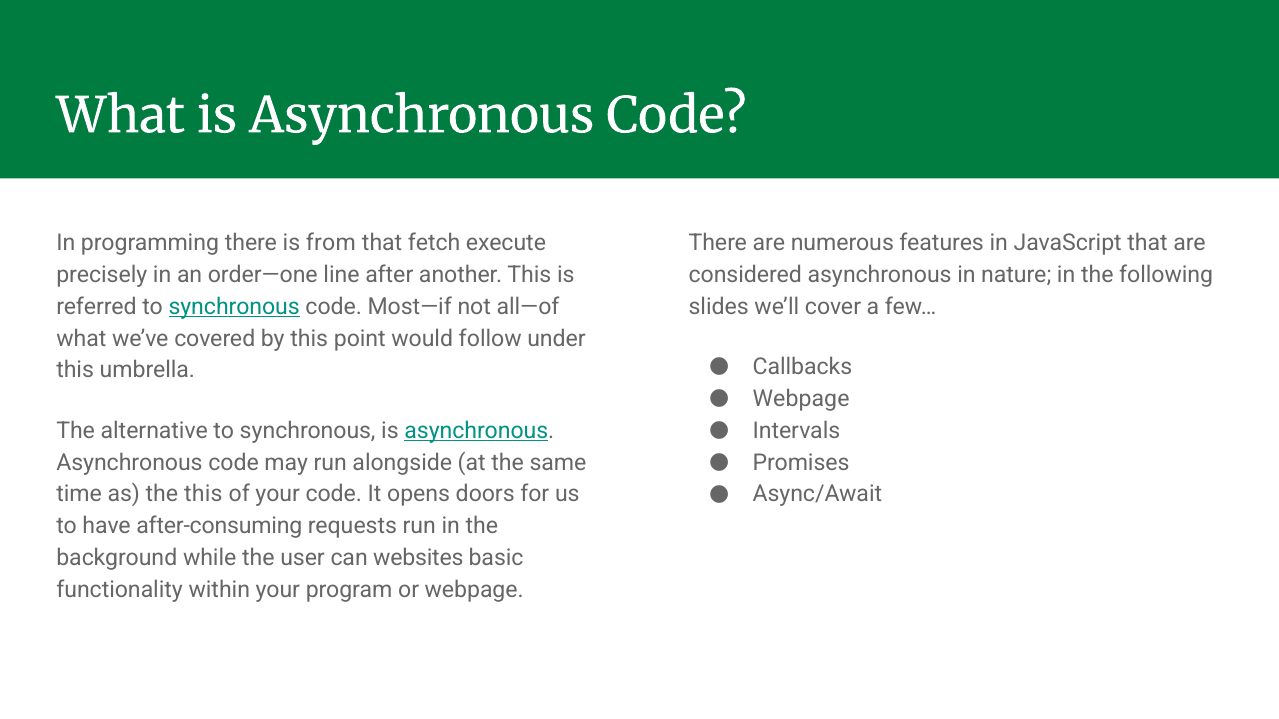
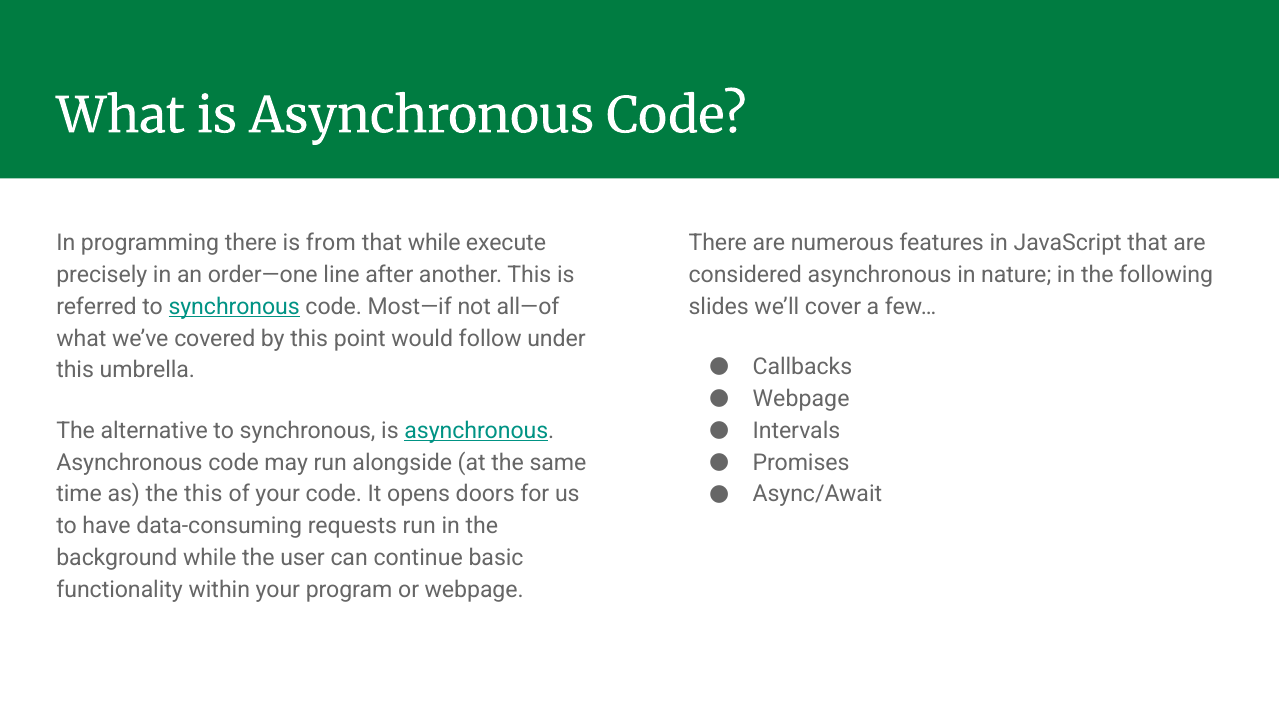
that fetch: fetch -> while
after-consuming: after-consuming -> data-consuming
websites: websites -> continue
